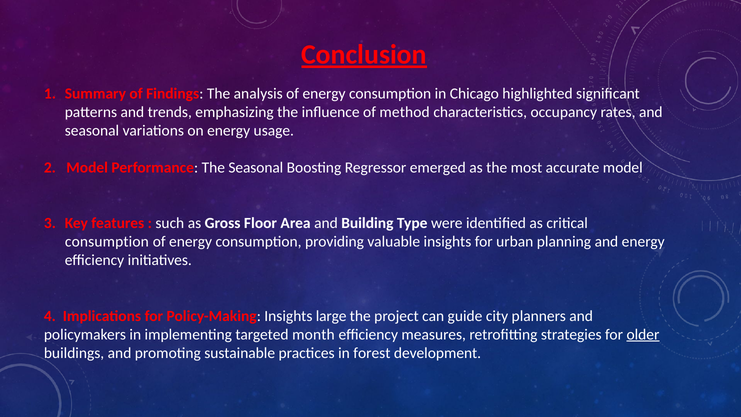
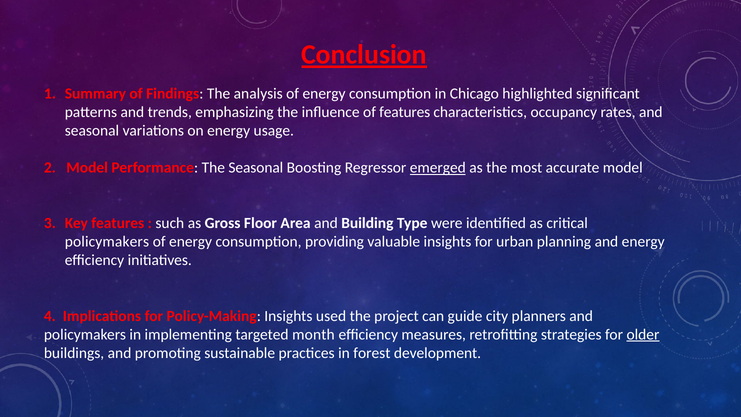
of method: method -> features
emerged underline: none -> present
consumption at (107, 242): consumption -> policymakers
large: large -> used
